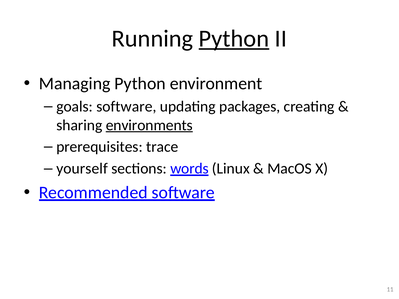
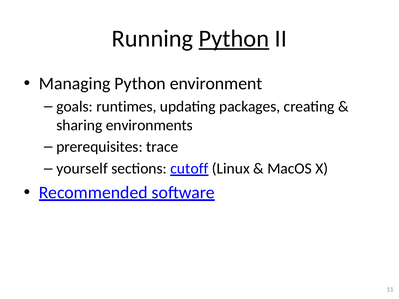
goals software: software -> runtimes
environments underline: present -> none
words: words -> cutoff
